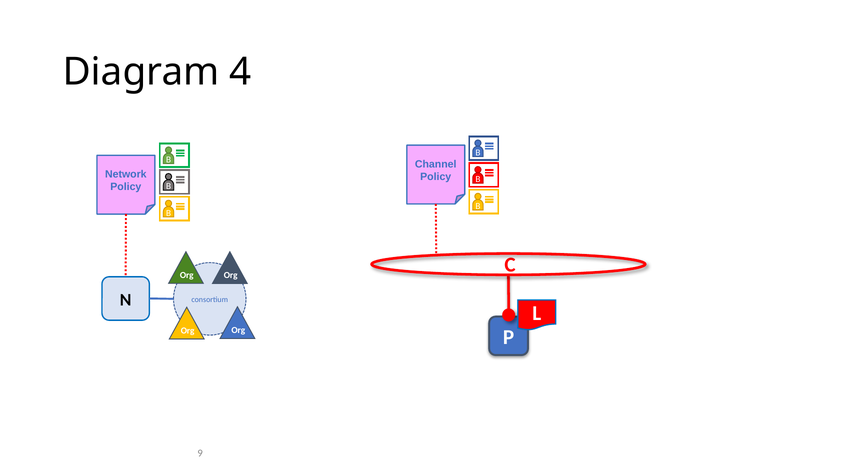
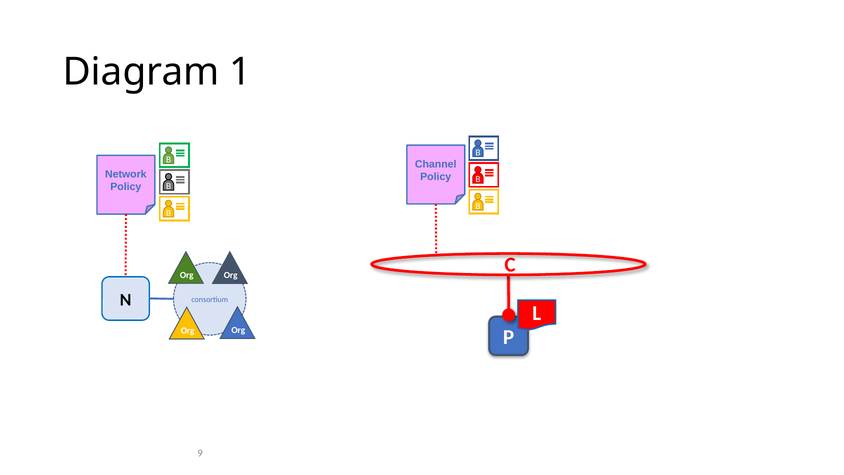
4: 4 -> 1
